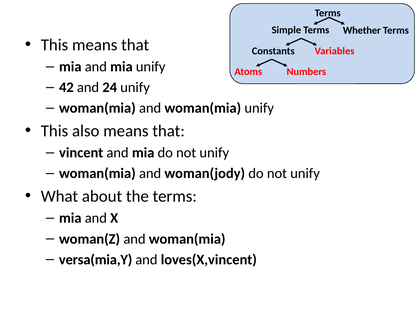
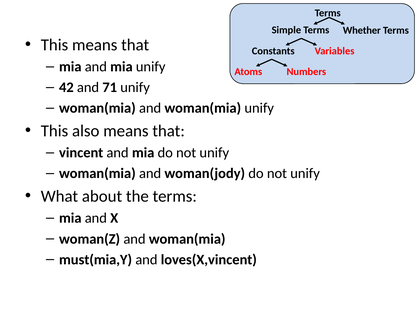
24: 24 -> 71
versa(mia,Y: versa(mia,Y -> must(mia,Y
